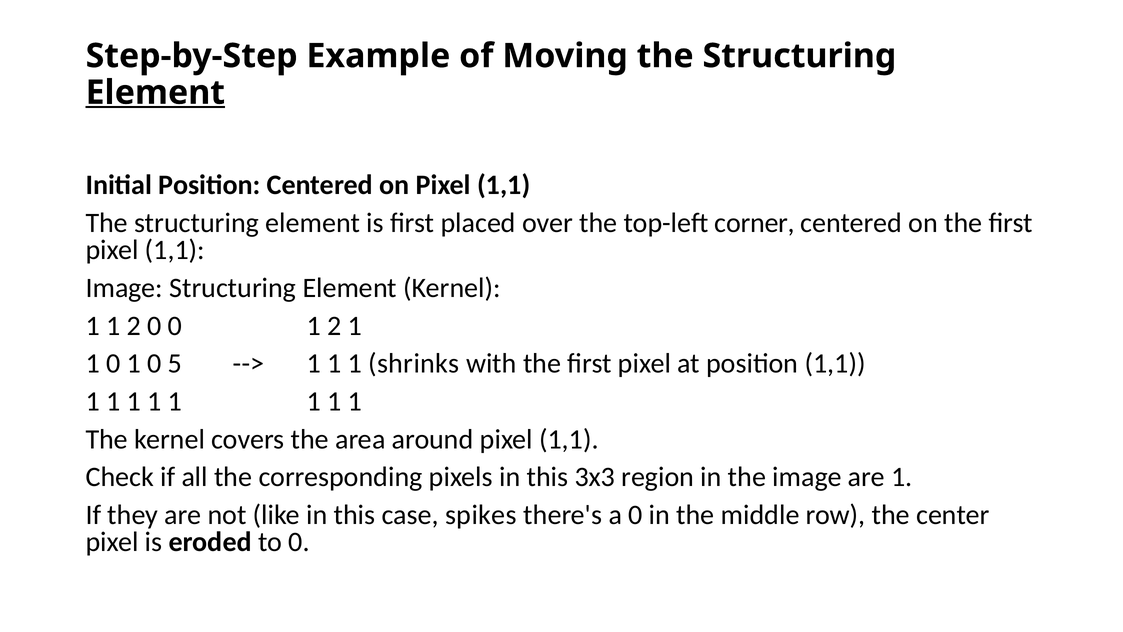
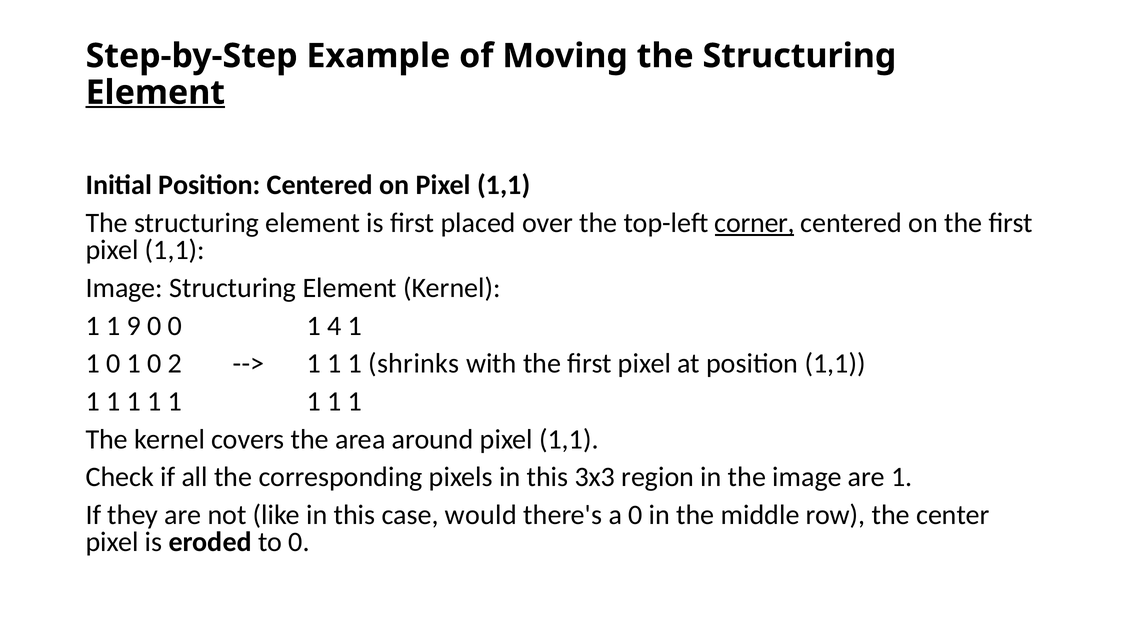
corner underline: none -> present
1 1 2: 2 -> 9
0 1 2: 2 -> 4
5: 5 -> 2
spikes: spikes -> would
